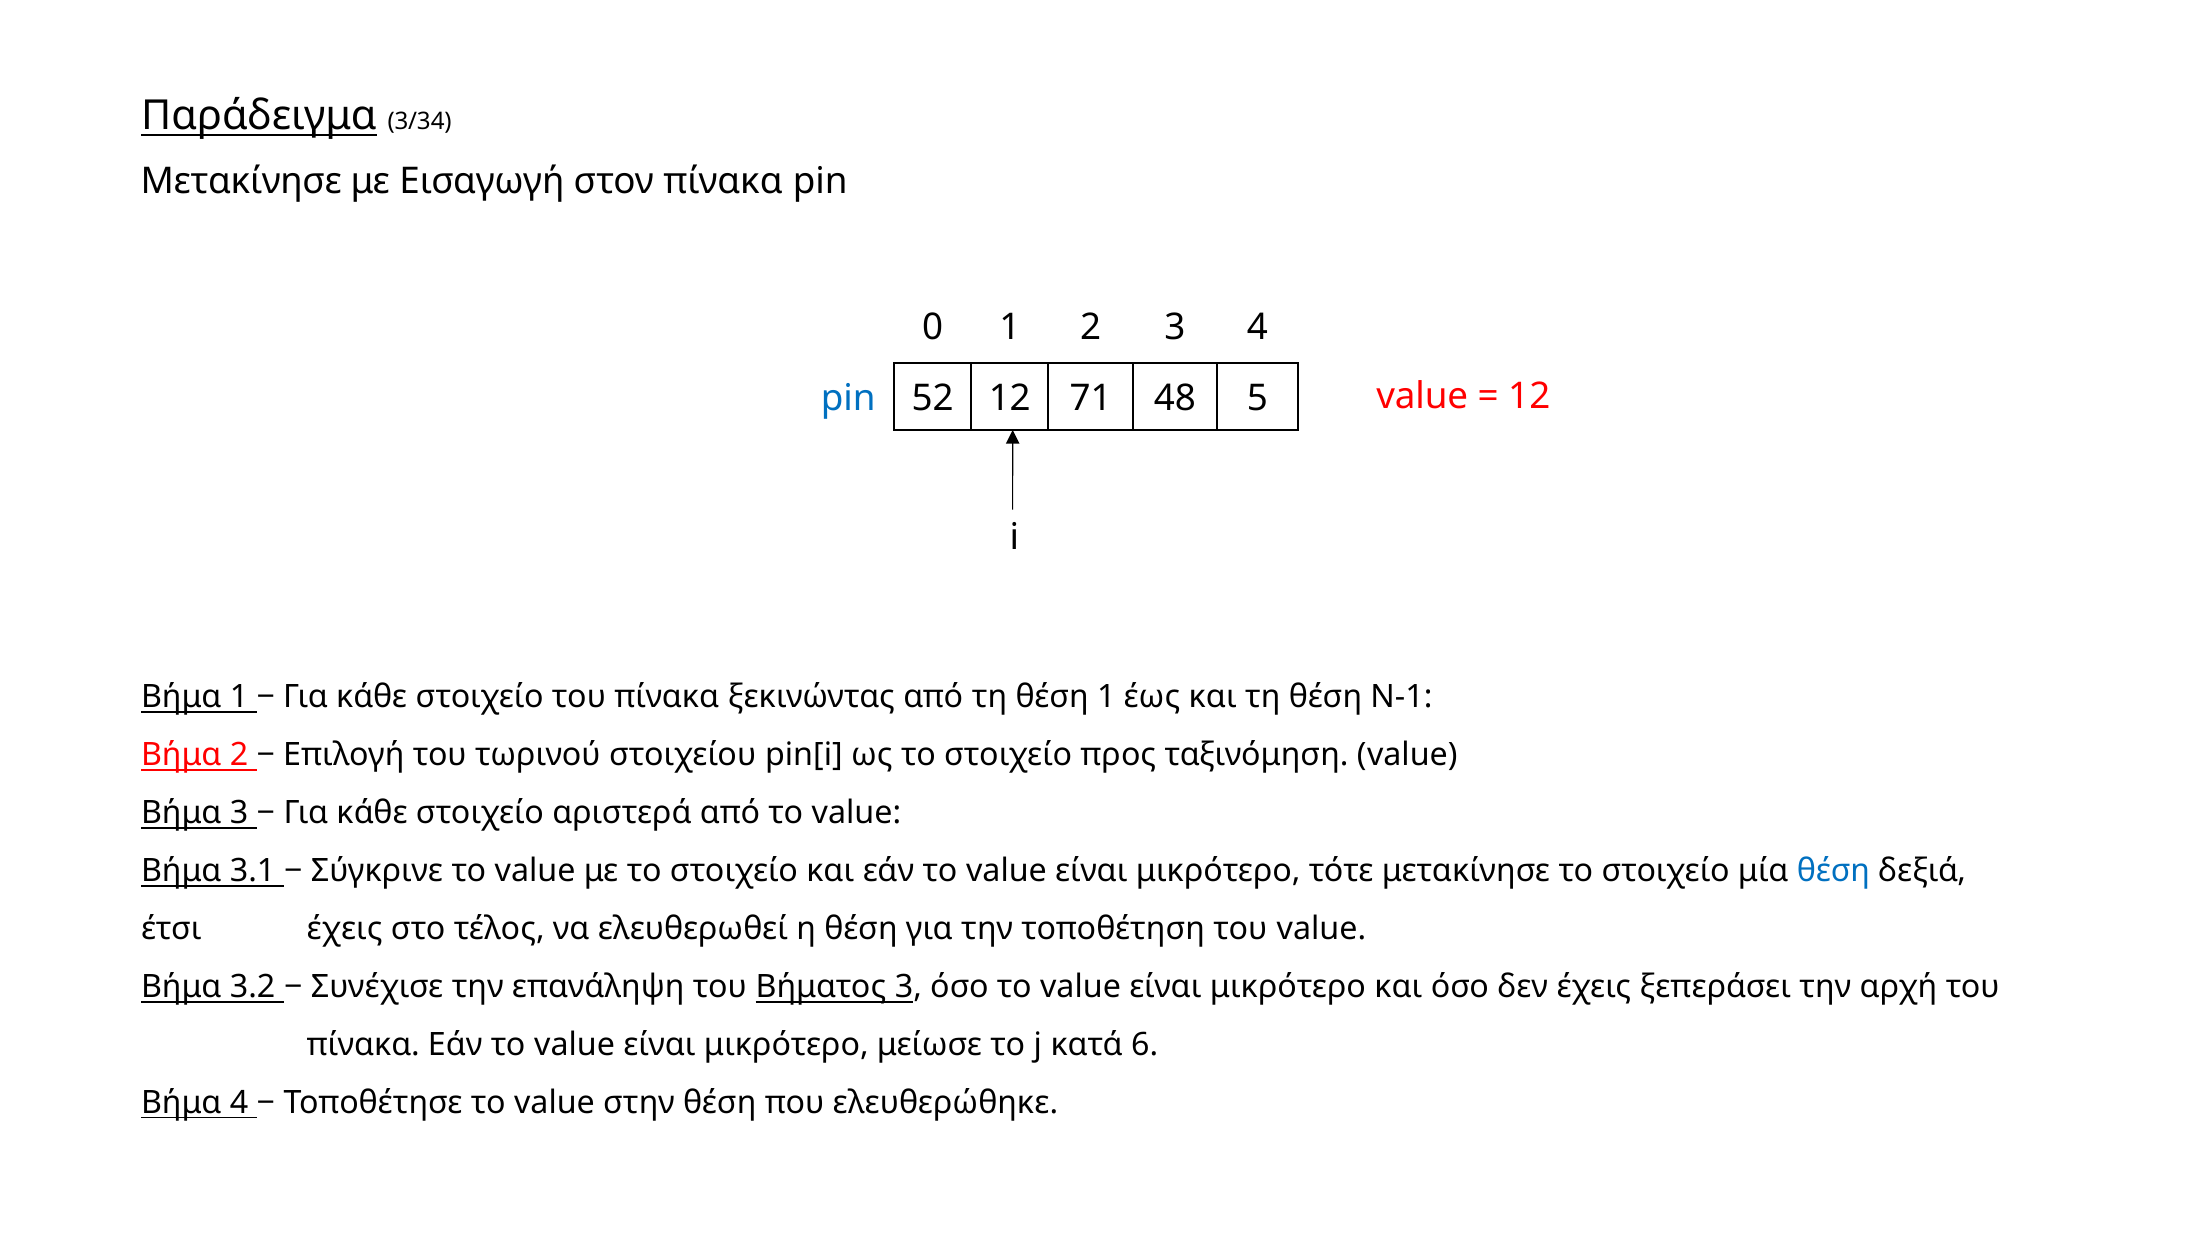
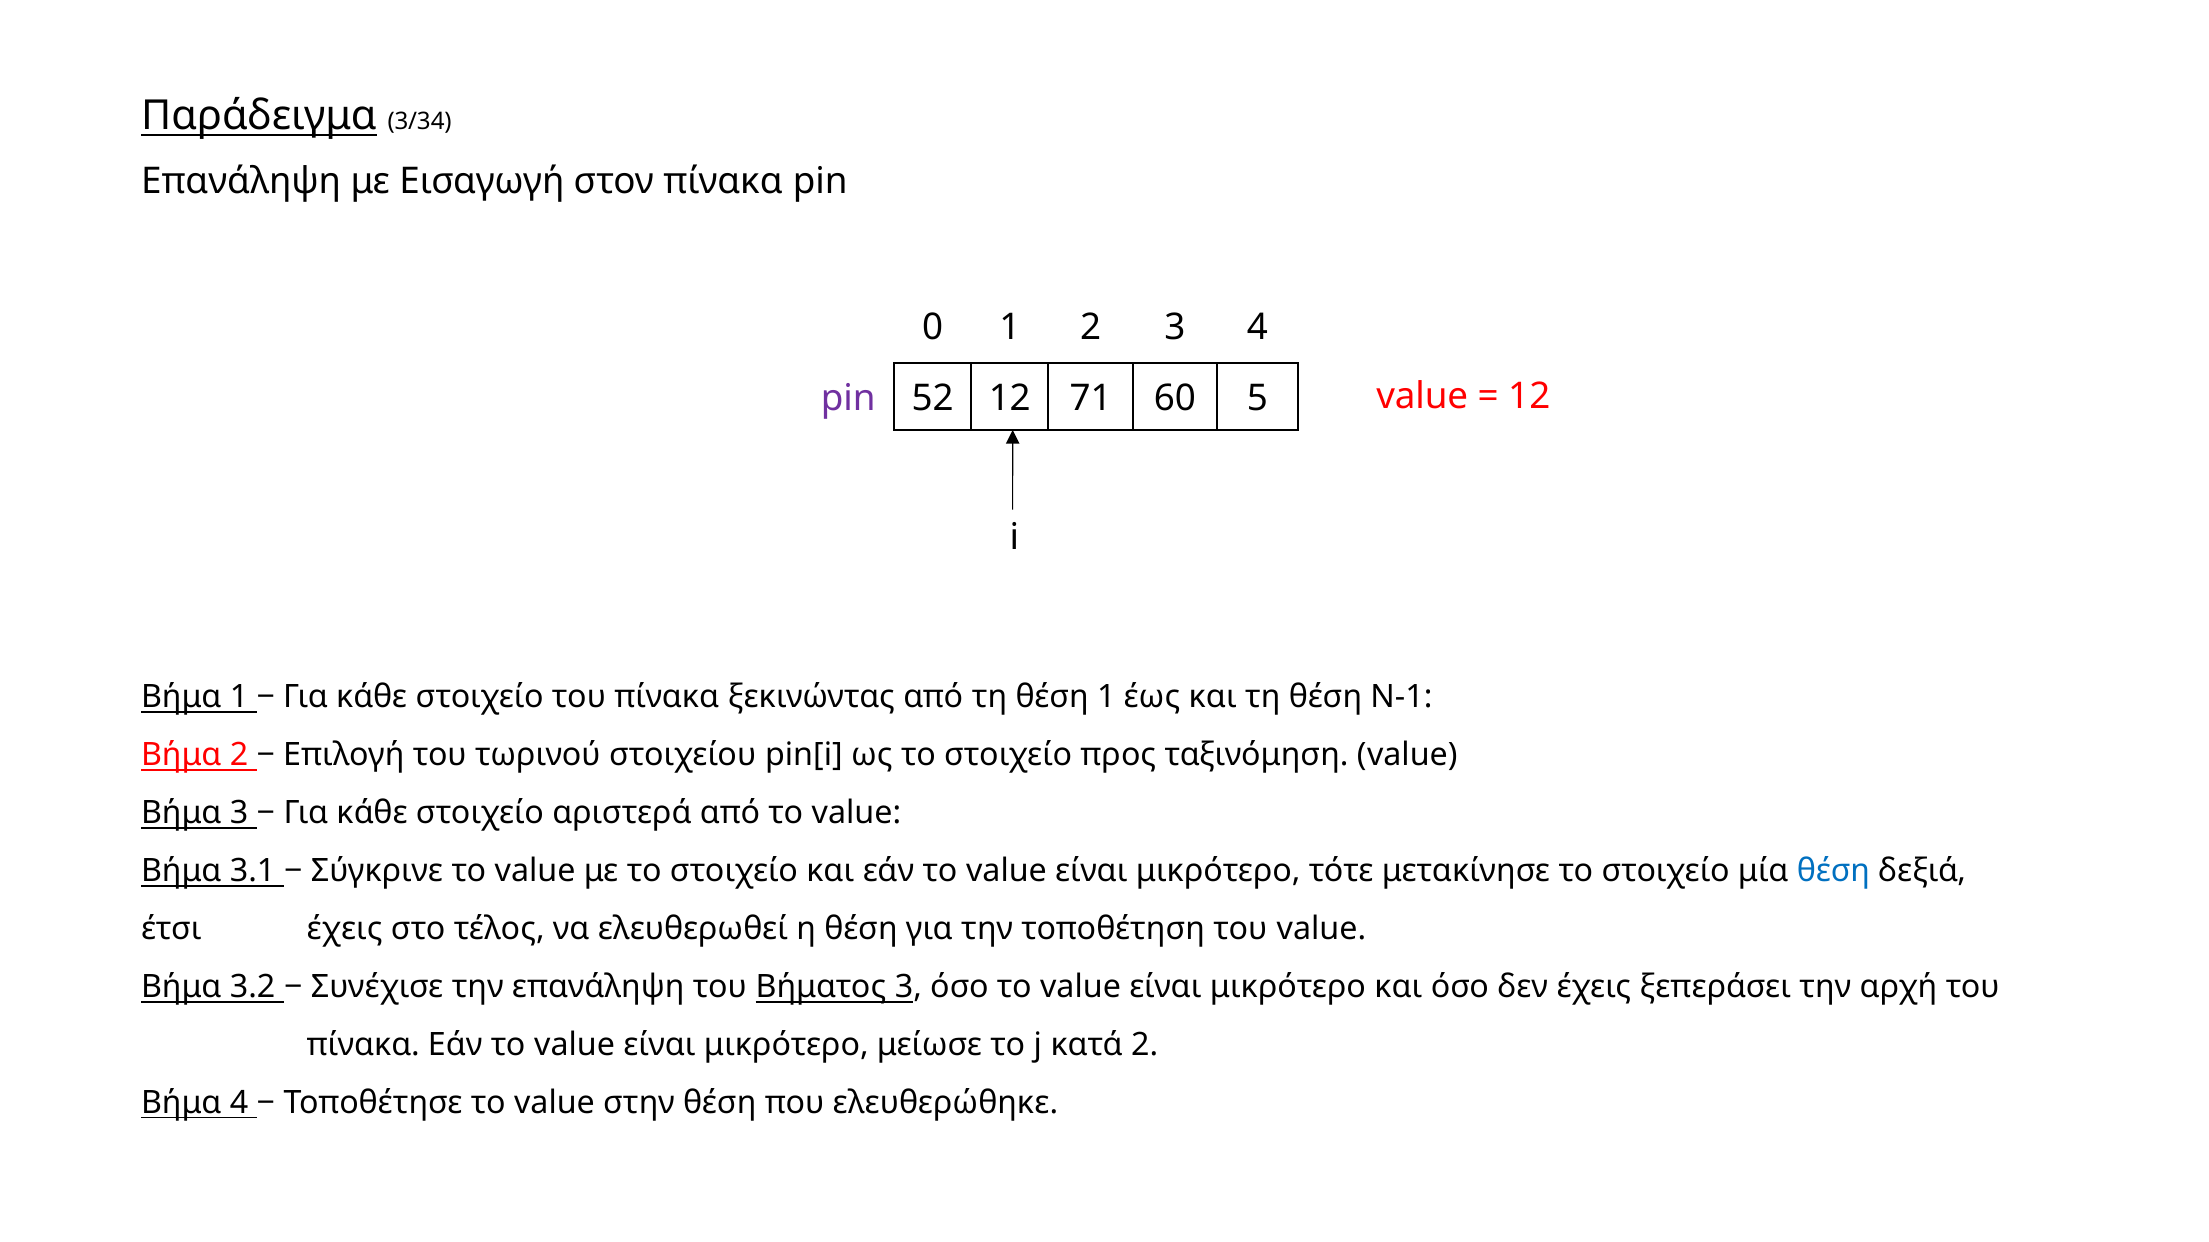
Μετακίνησε at (241, 181): Μετακίνησε -> Επανάληψη
pin at (848, 399) colour: blue -> purple
48: 48 -> 60
κατά 6: 6 -> 2
